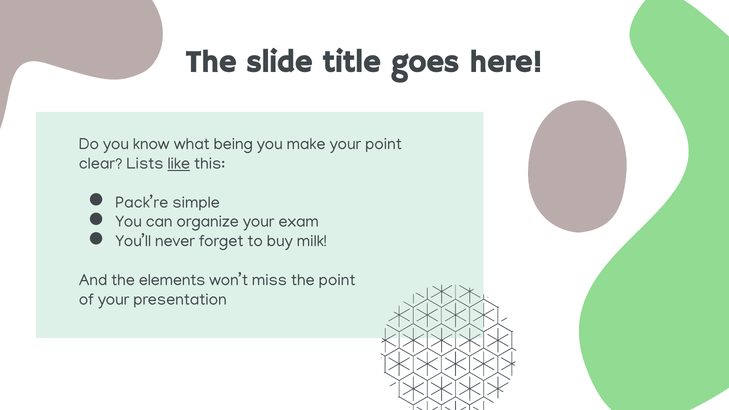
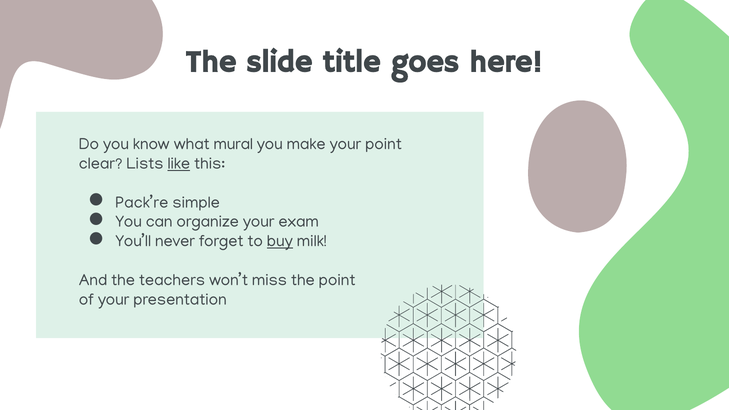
being: being -> mural
buy underline: none -> present
elements: elements -> teachers
